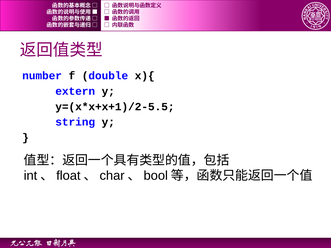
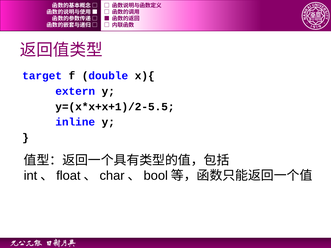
number: number -> target
string: string -> inline
